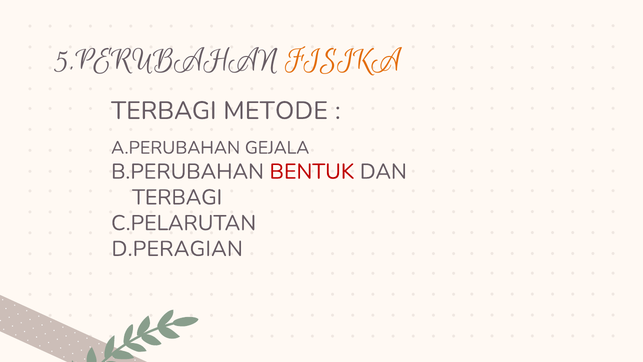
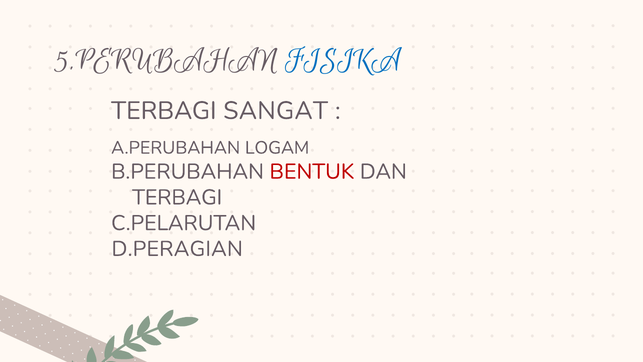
FISIKA colour: orange -> blue
METODE: METODE -> SANGAT
GEJALA: GEJALA -> LOGAM
